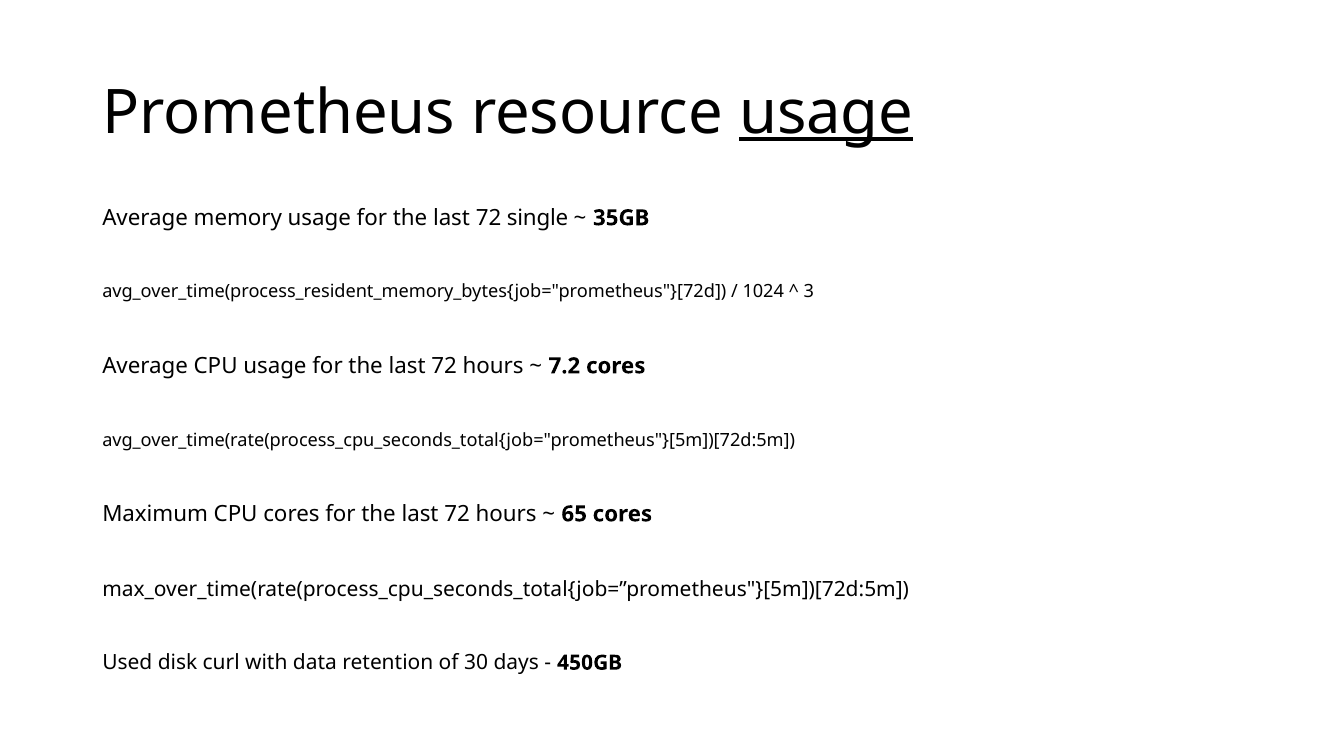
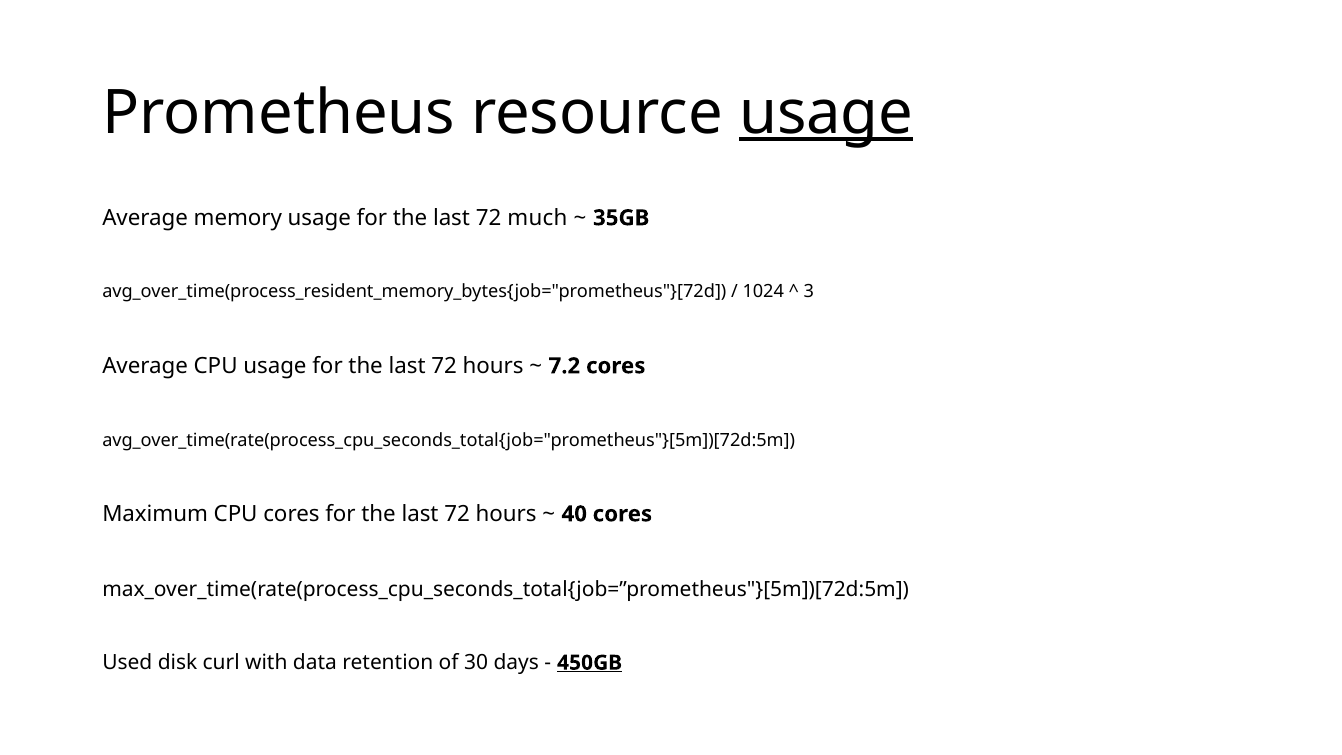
single: single -> much
65: 65 -> 40
450GB underline: none -> present
